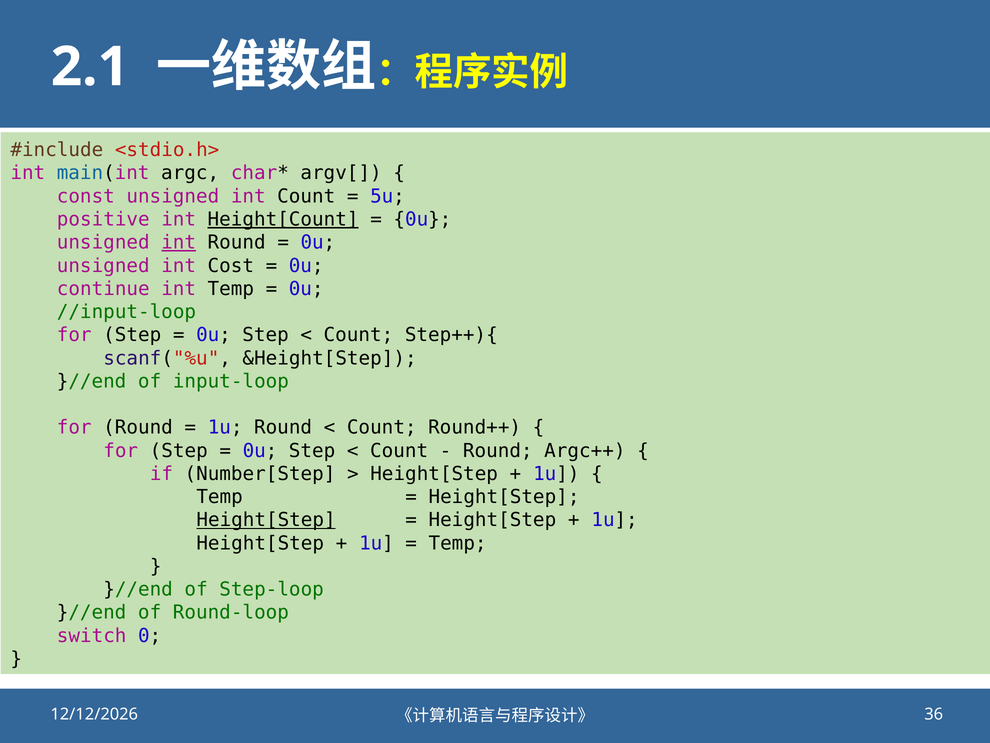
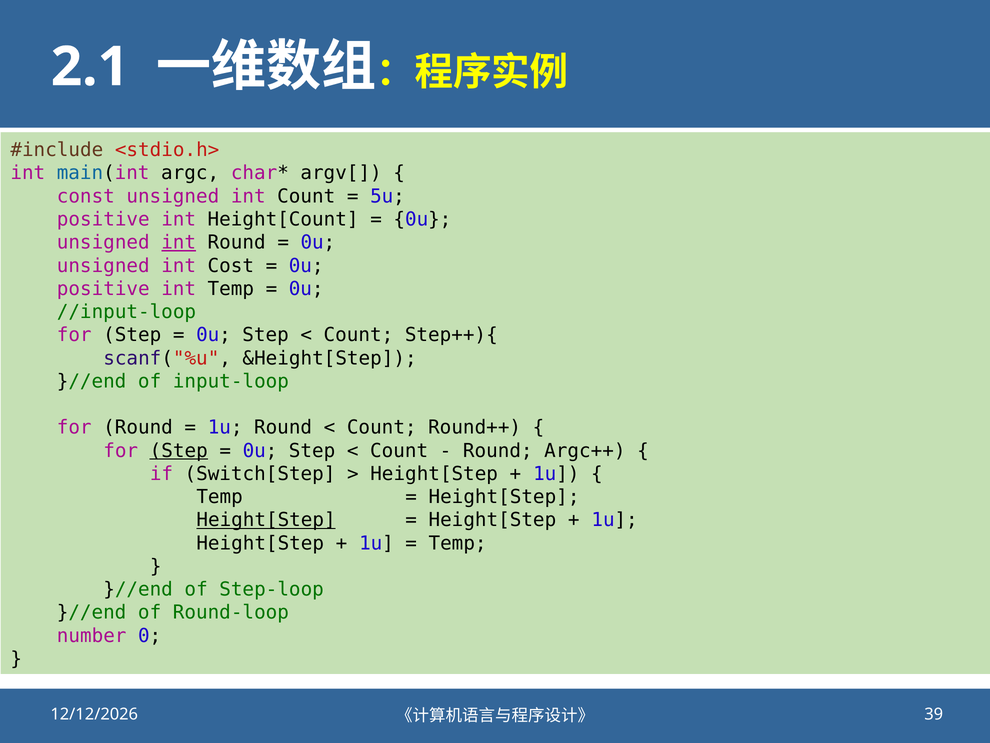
Height[Count underline: present -> none
continue at (103, 289): continue -> positive
Step at (179, 450) underline: none -> present
Number[Step: Number[Step -> Switch[Step
switch: switch -> number
36: 36 -> 39
